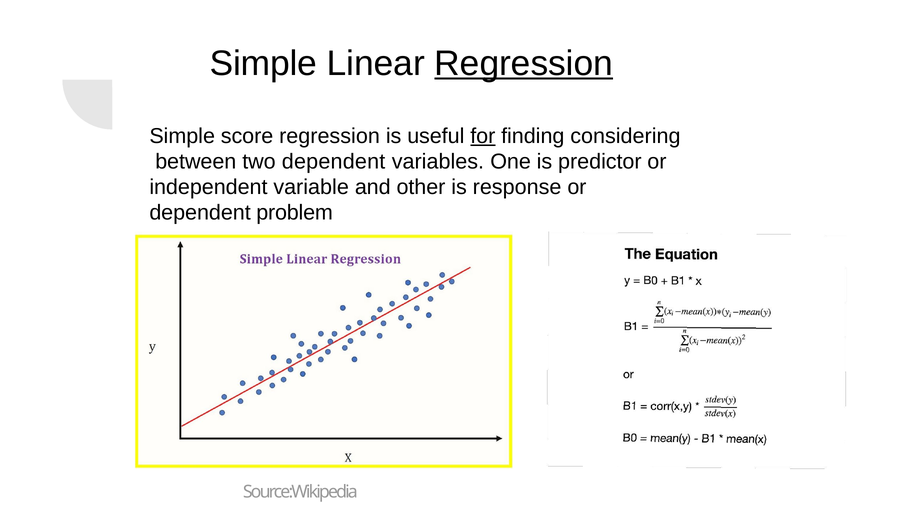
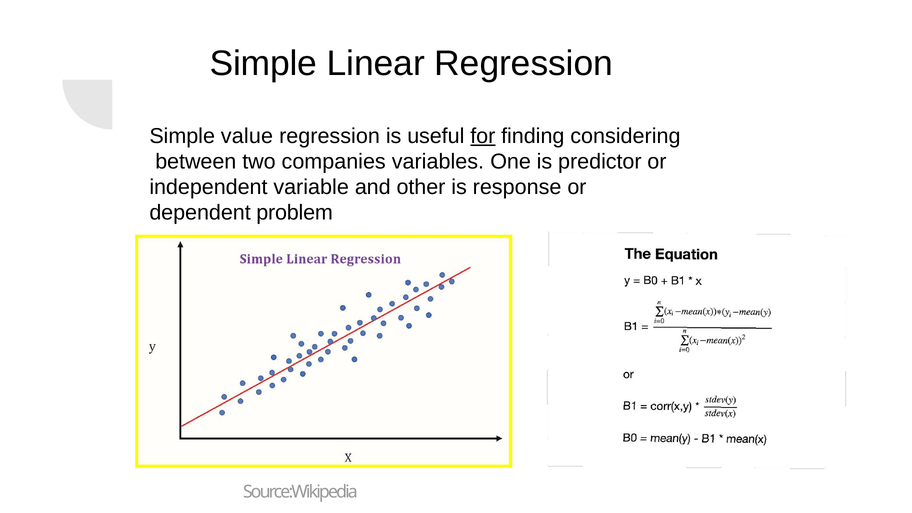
Regression at (524, 63) underline: present -> none
score: score -> value
two dependent: dependent -> companies
